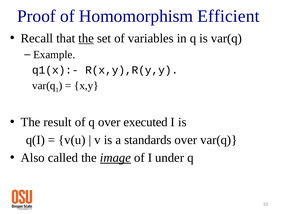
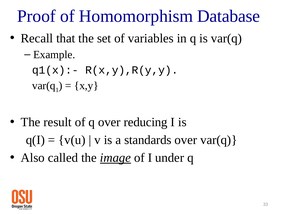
Efficient: Efficient -> Database
the at (86, 38) underline: present -> none
executed: executed -> reducing
